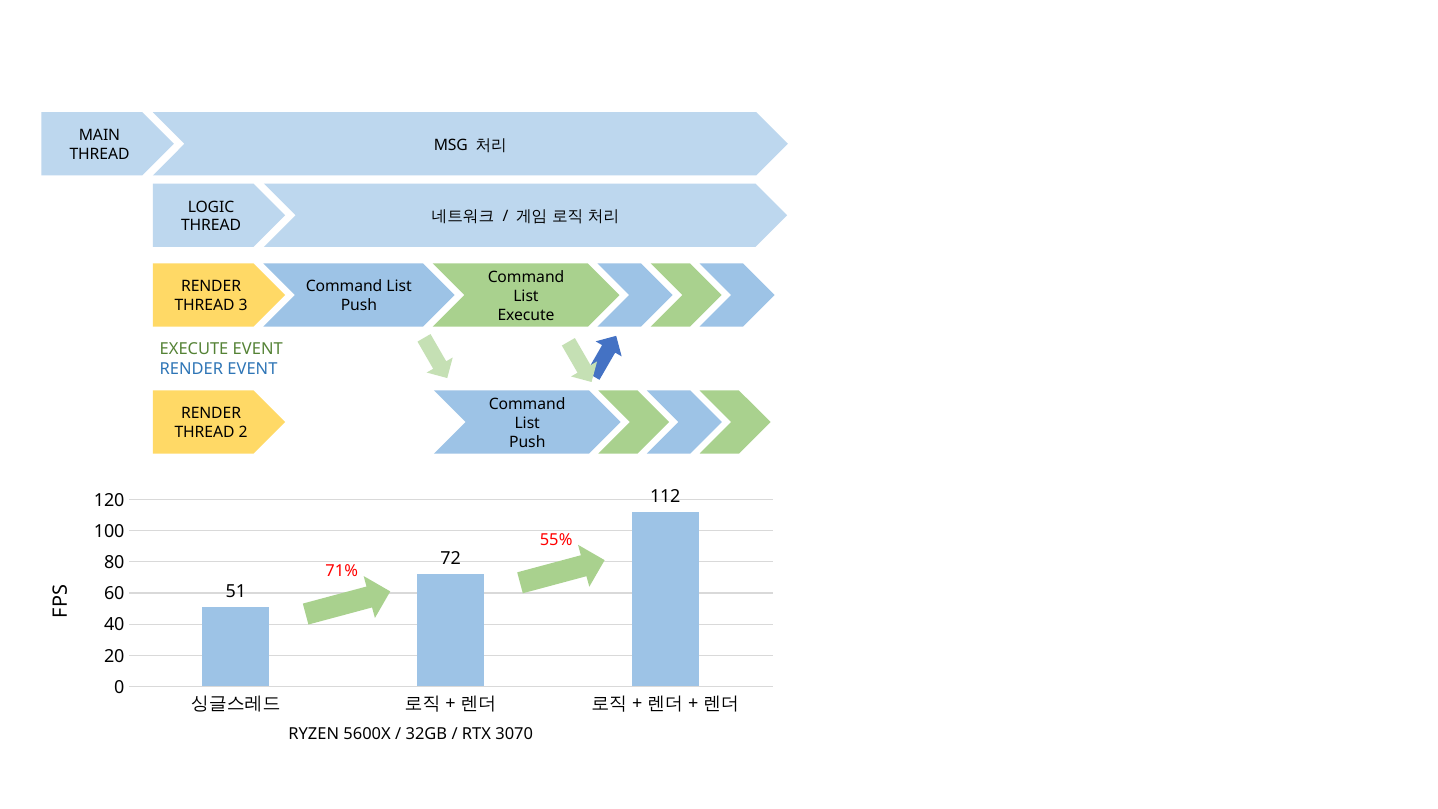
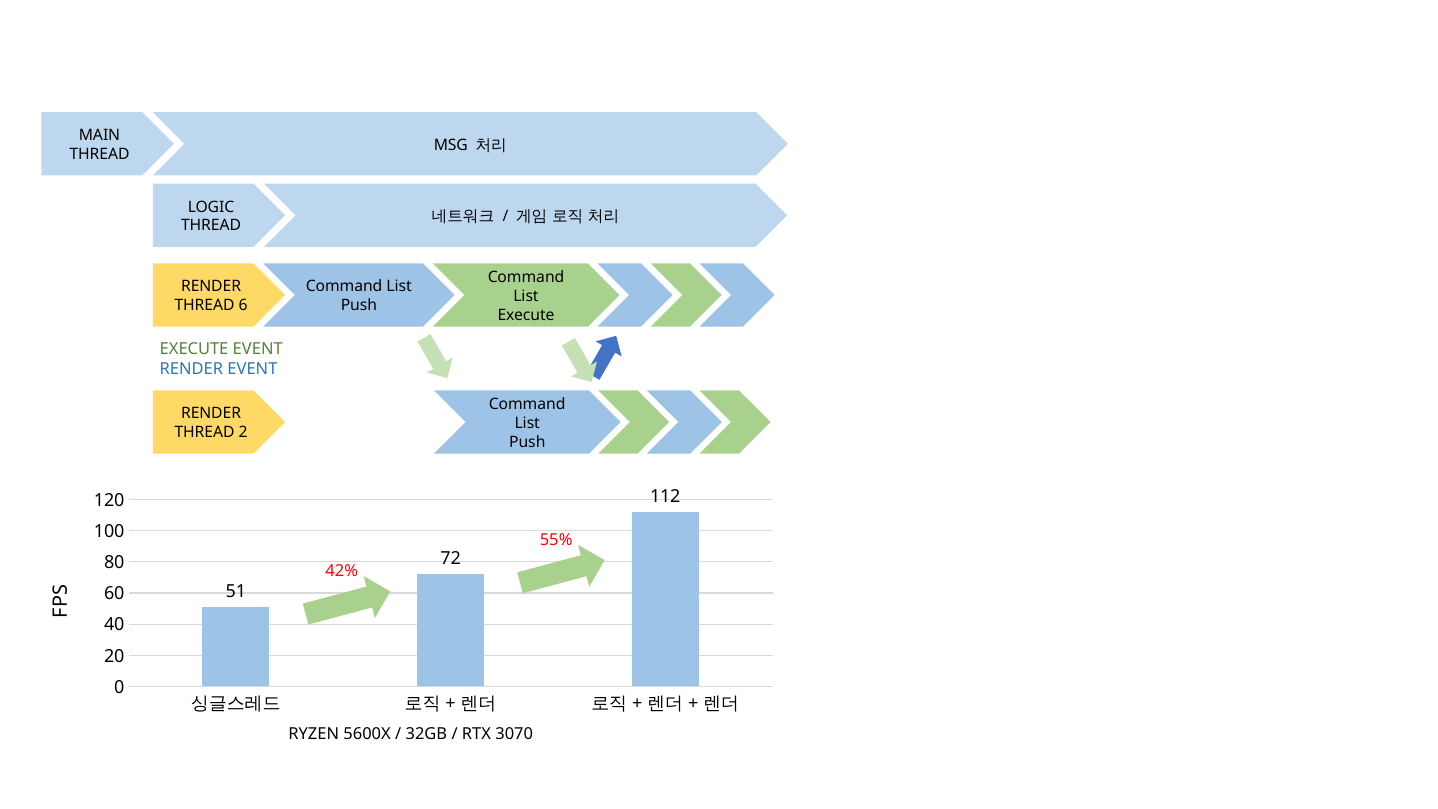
3: 3 -> 6
71%: 71% -> 42%
